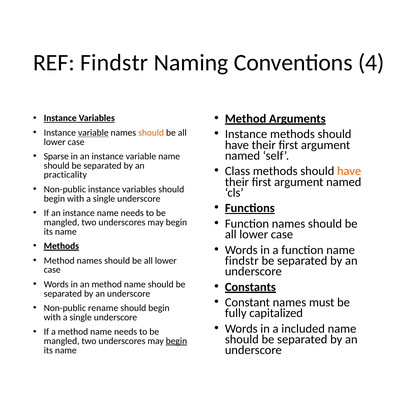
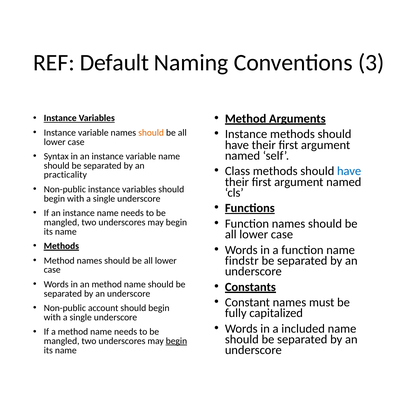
REF Findstr: Findstr -> Default
4: 4 -> 3
variable at (93, 133) underline: present -> none
Sparse: Sparse -> Syntax
have at (349, 171) colour: orange -> blue
rename: rename -> account
